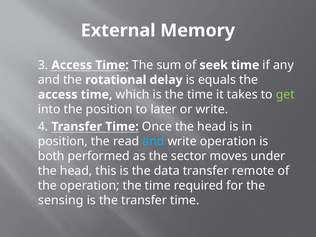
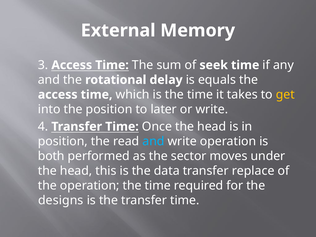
get colour: light green -> yellow
remote: remote -> replace
sensing: sensing -> designs
